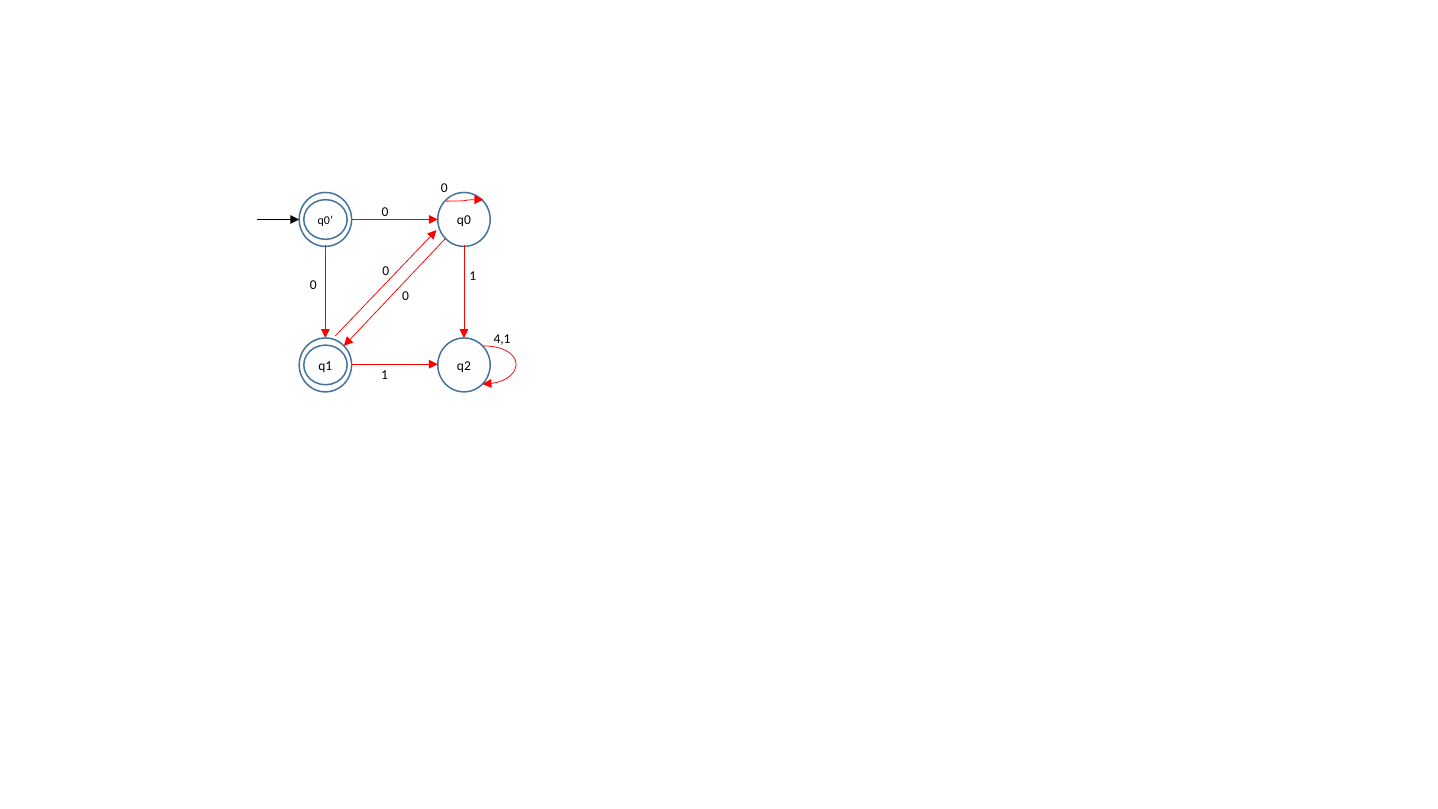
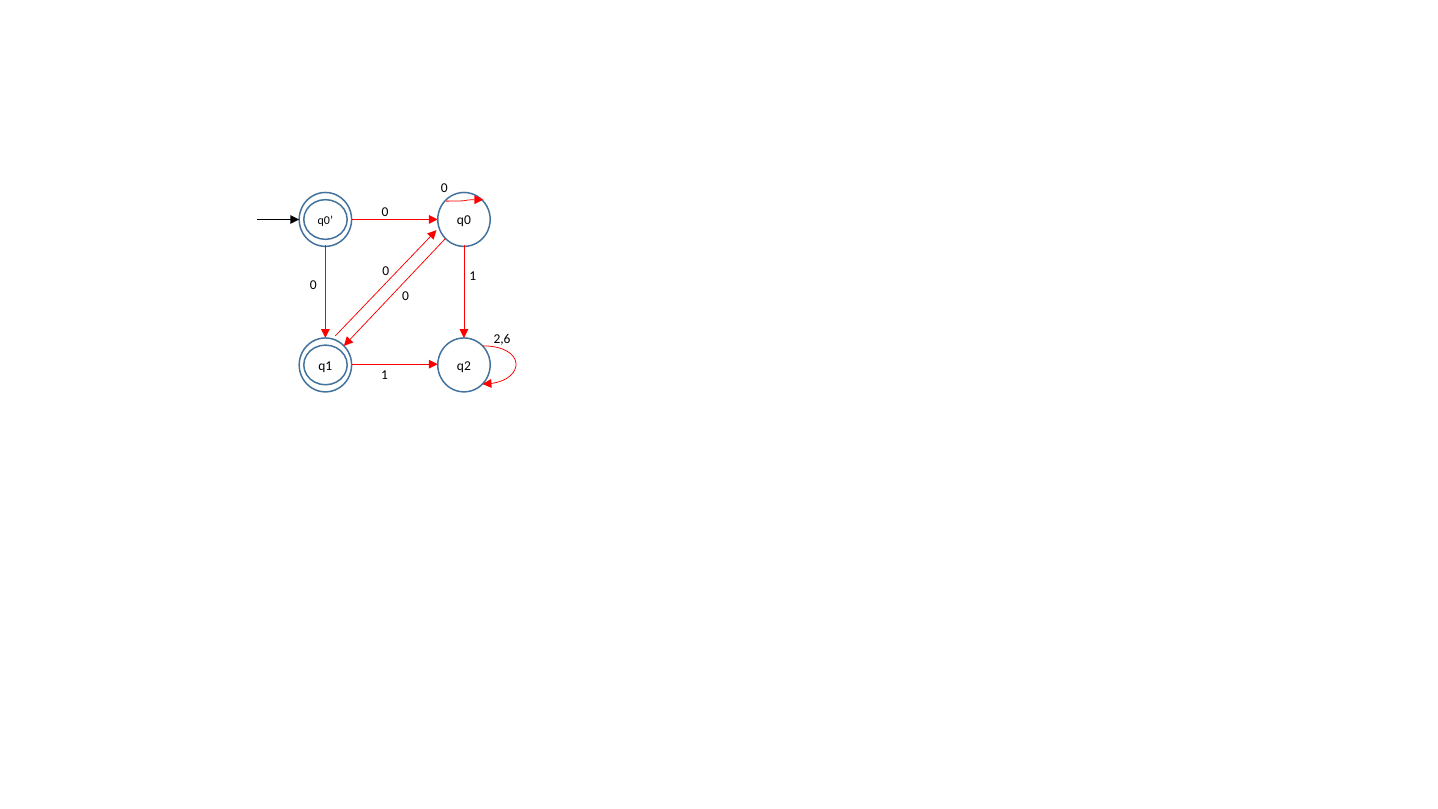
4,1: 4,1 -> 2,6
